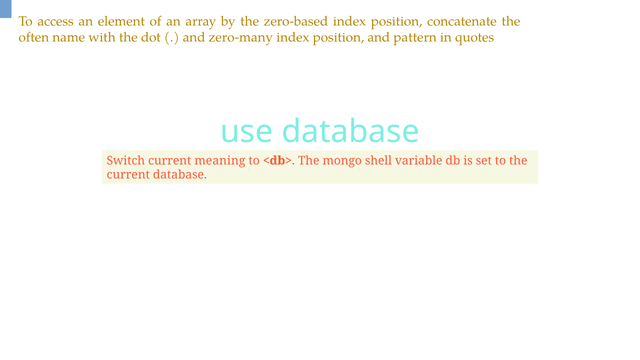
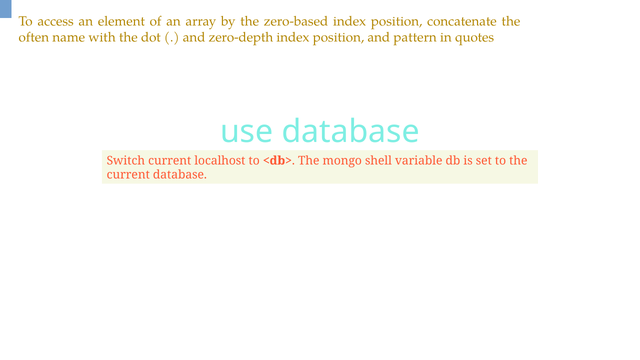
zero-many: zero-many -> zero-depth
meaning: meaning -> localhost
